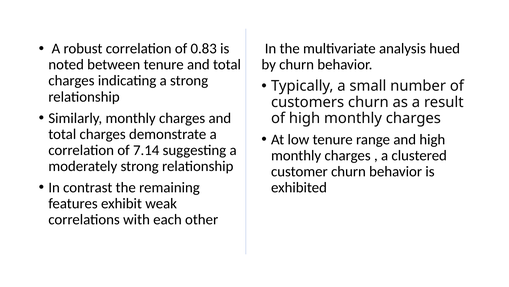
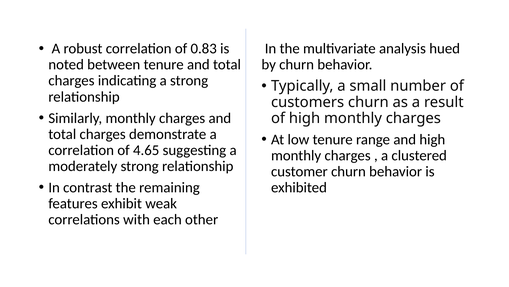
7.14: 7.14 -> 4.65
